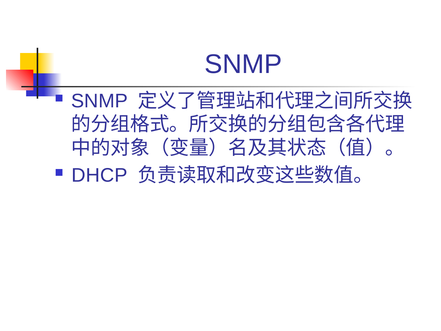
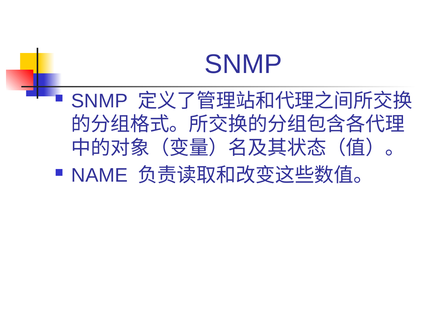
DHCP: DHCP -> NAME
